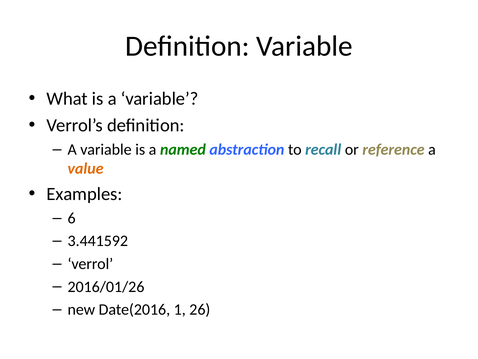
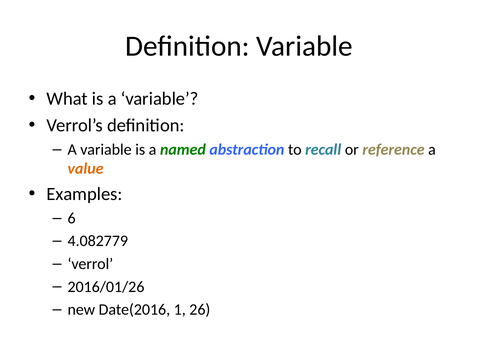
3.441592: 3.441592 -> 4.082779
